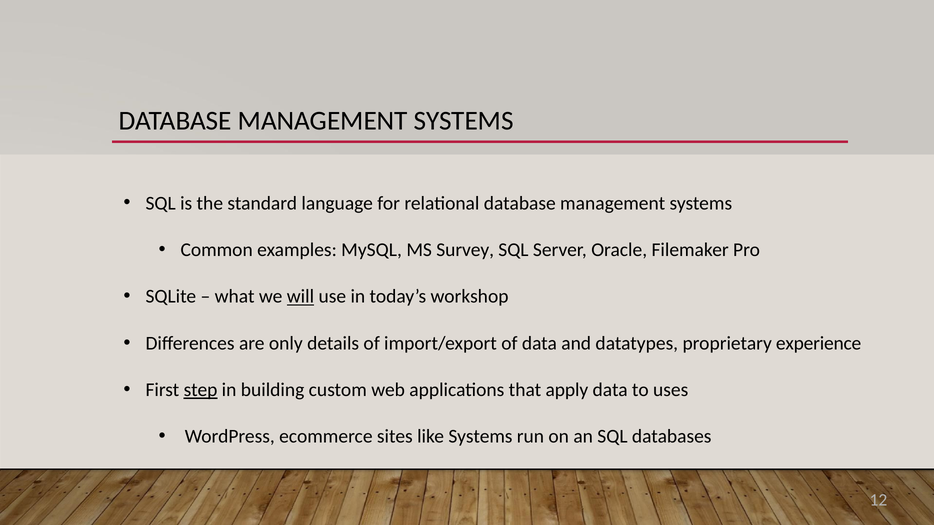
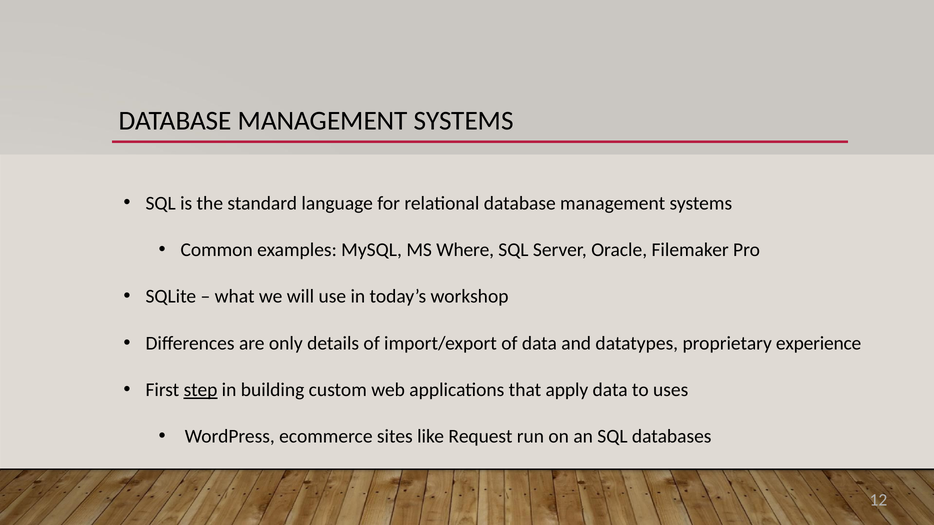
Survey: Survey -> Where
will underline: present -> none
like Systems: Systems -> Request
